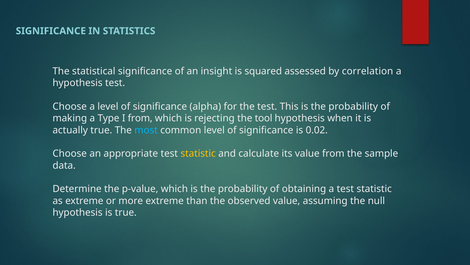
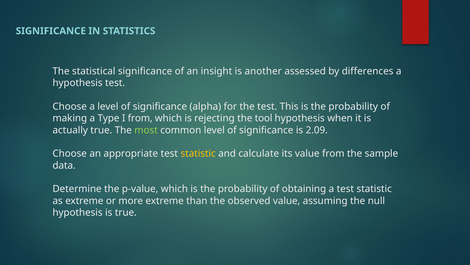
squared: squared -> another
correlation: correlation -> differences
most colour: light blue -> light green
0.02: 0.02 -> 2.09
